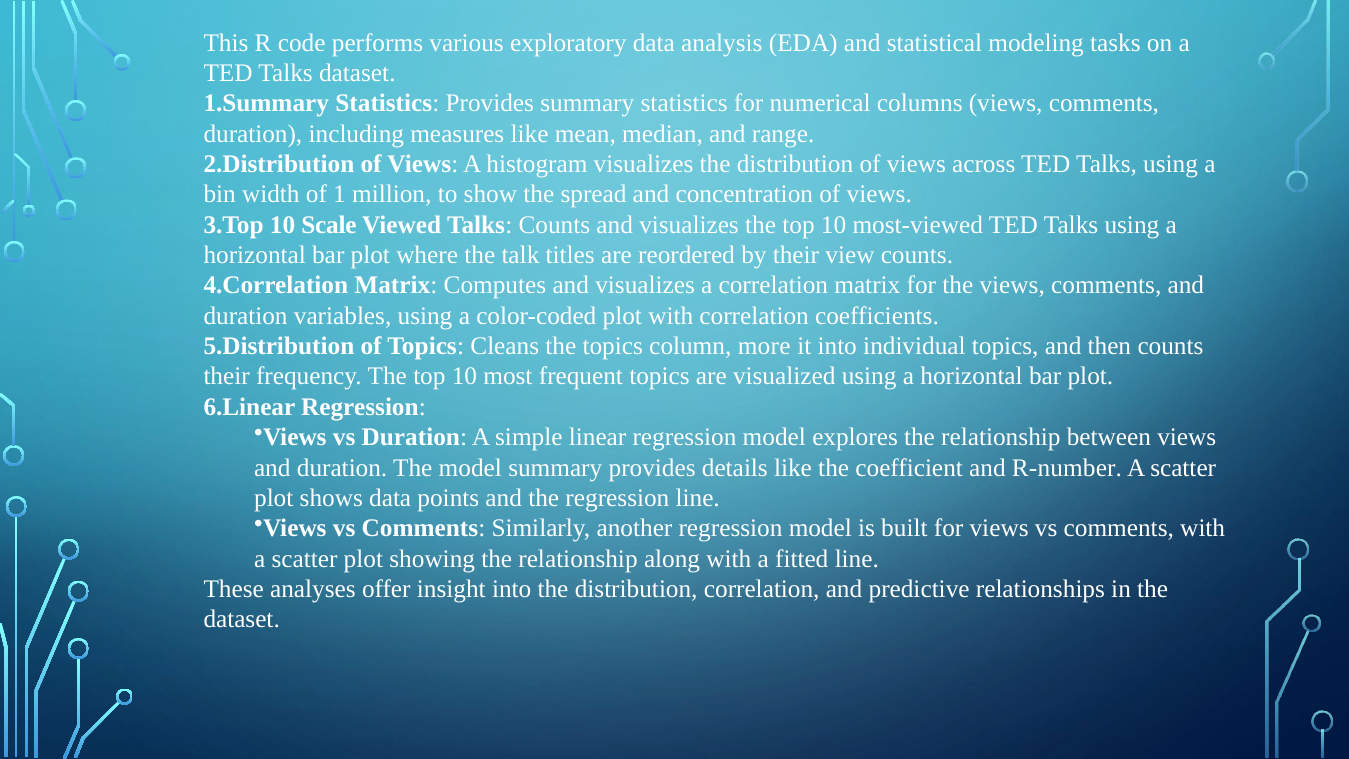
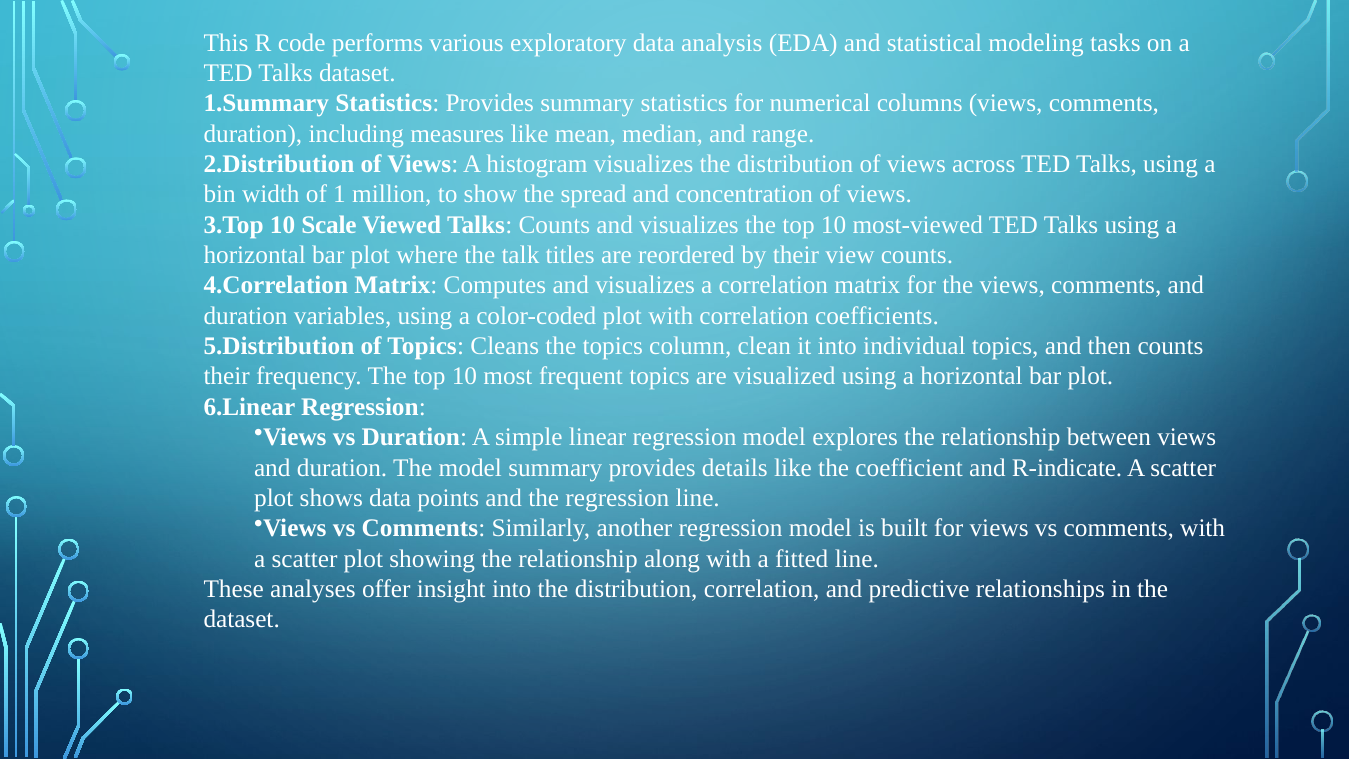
more: more -> clean
R-number: R-number -> R-indicate
